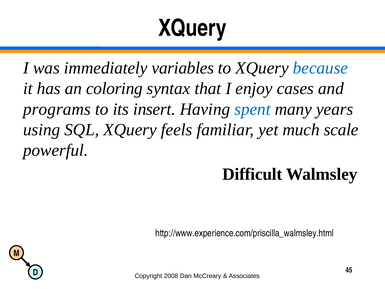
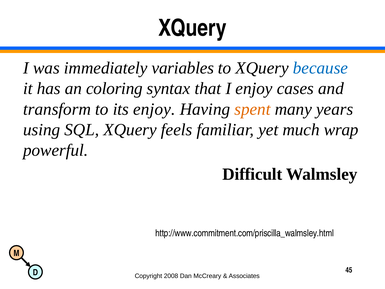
programs: programs -> transform
its insert: insert -> enjoy
spent colour: blue -> orange
scale: scale -> wrap
http://www.experience.com/priscilla_walmsley.html: http://www.experience.com/priscilla_walmsley.html -> http://www.commitment.com/priscilla_walmsley.html
